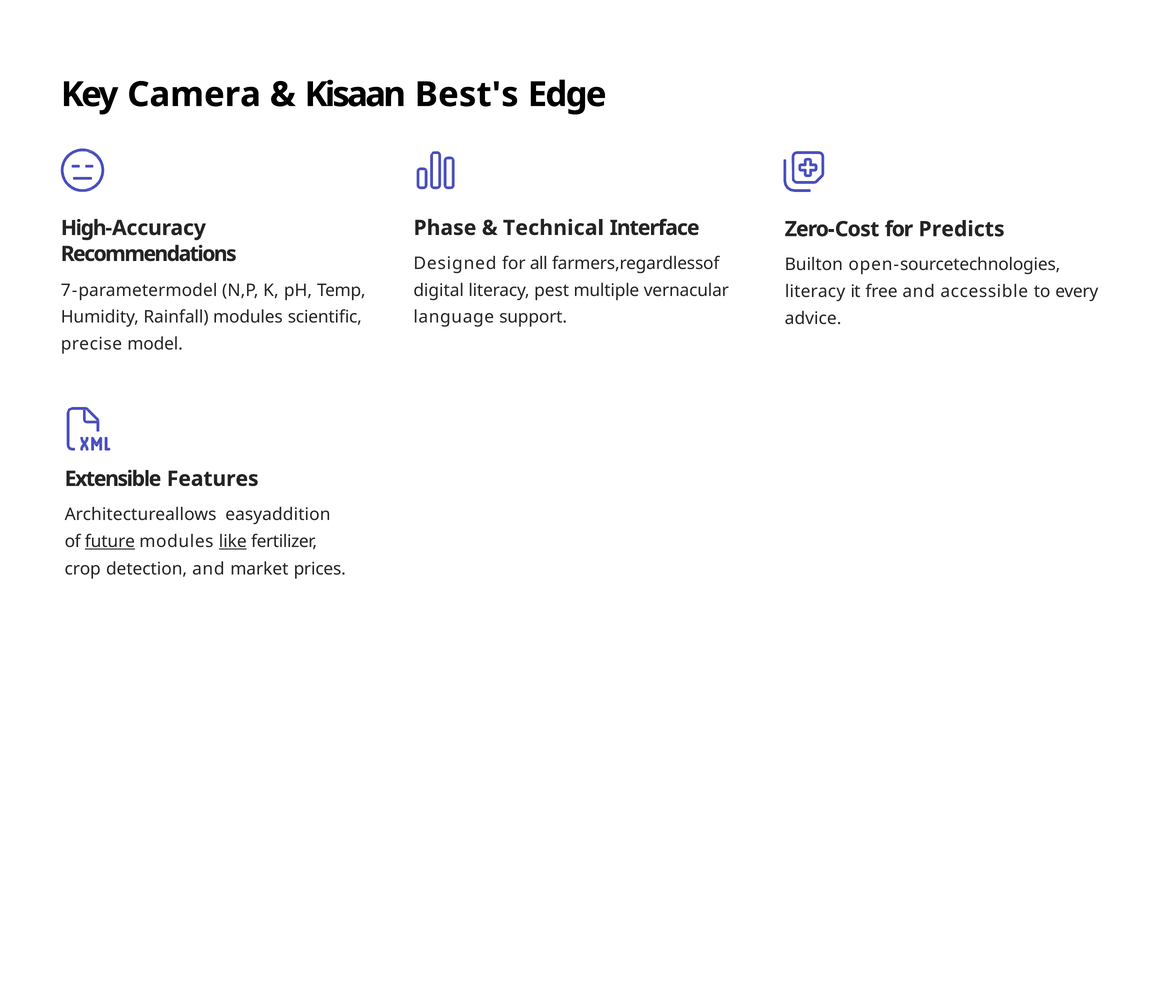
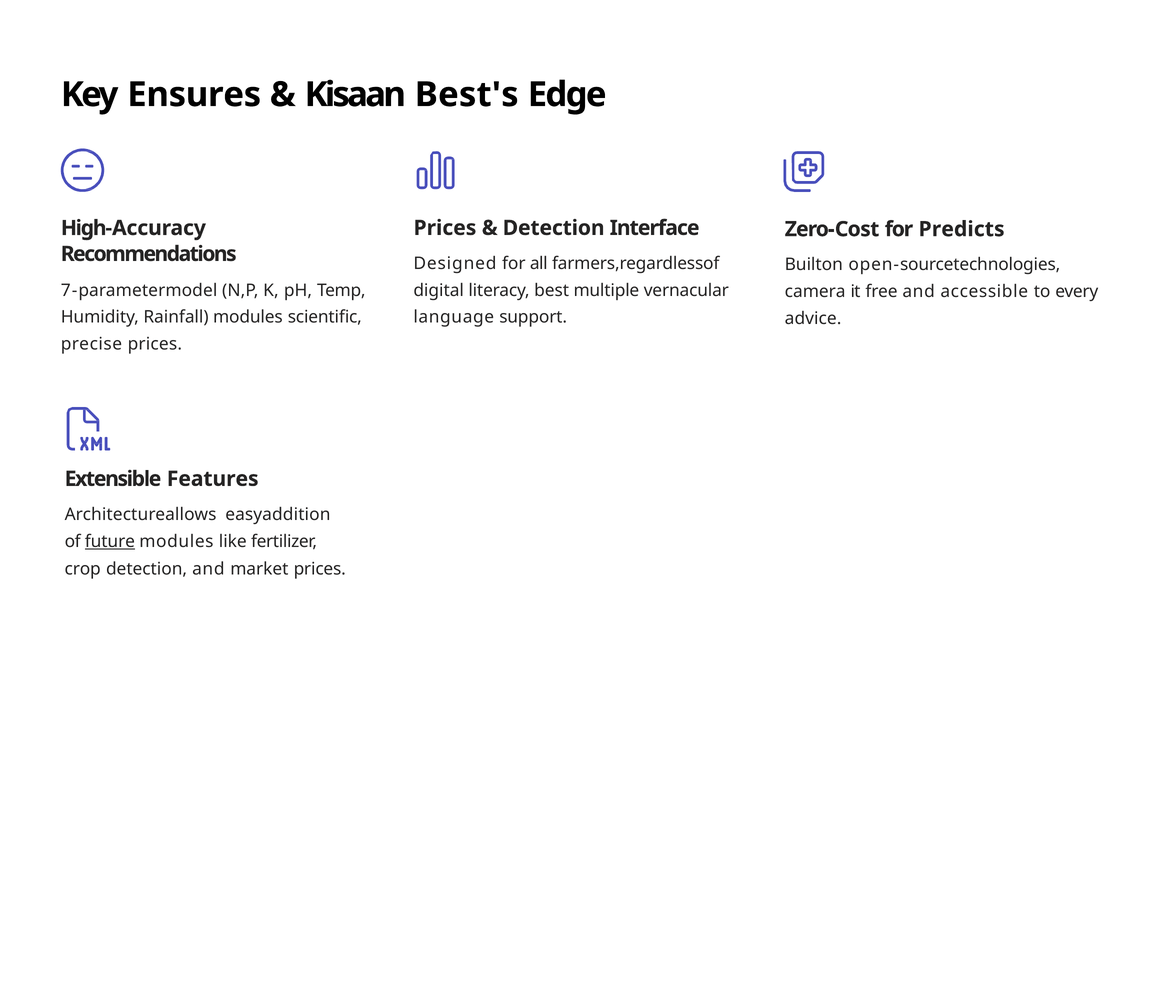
Camera: Camera -> Ensures
Phase at (445, 228): Phase -> Prices
Technical at (553, 228): Technical -> Detection
pest: pest -> best
literacy at (815, 292): literacy -> camera
precise model: model -> prices
like underline: present -> none
